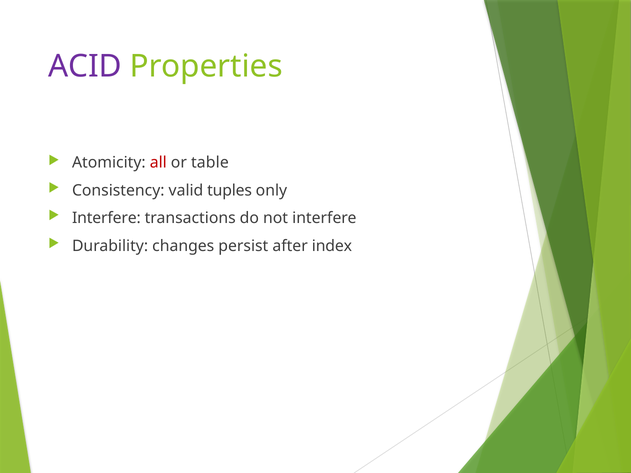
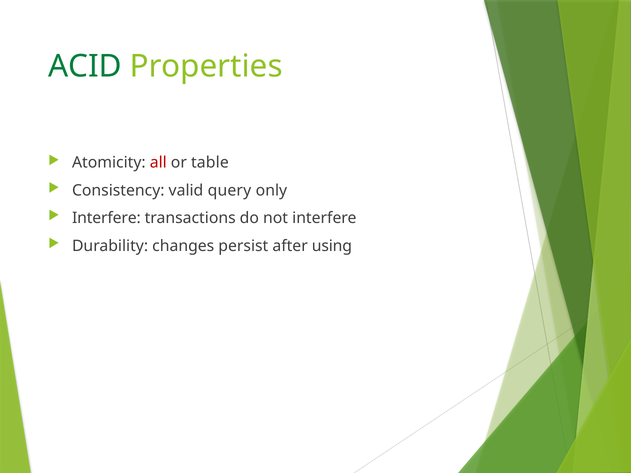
ACID colour: purple -> green
tuples: tuples -> query
index: index -> using
